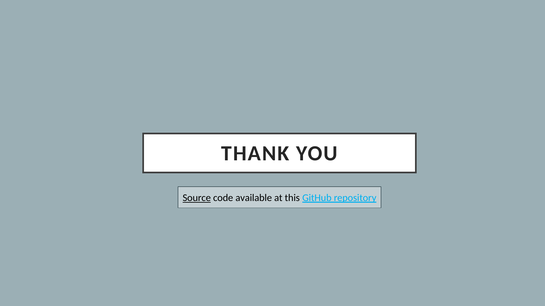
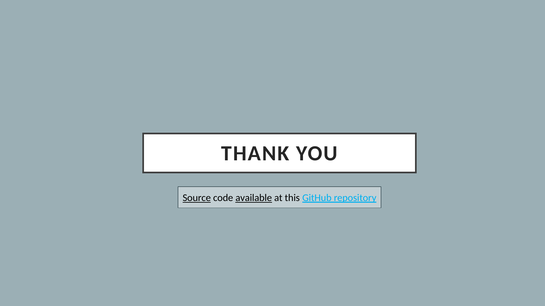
available underline: none -> present
